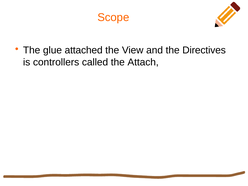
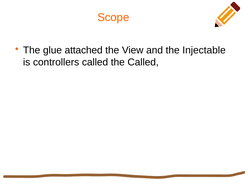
Directives: Directives -> Injectable
the Attach: Attach -> Called
